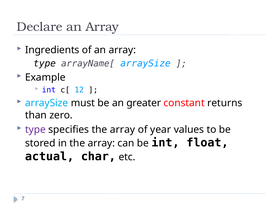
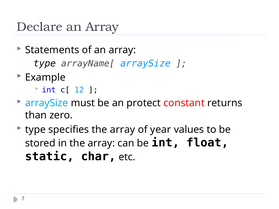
Ingredients: Ingredients -> Statements
greater: greater -> protect
type at (35, 130) colour: purple -> black
actual: actual -> static
